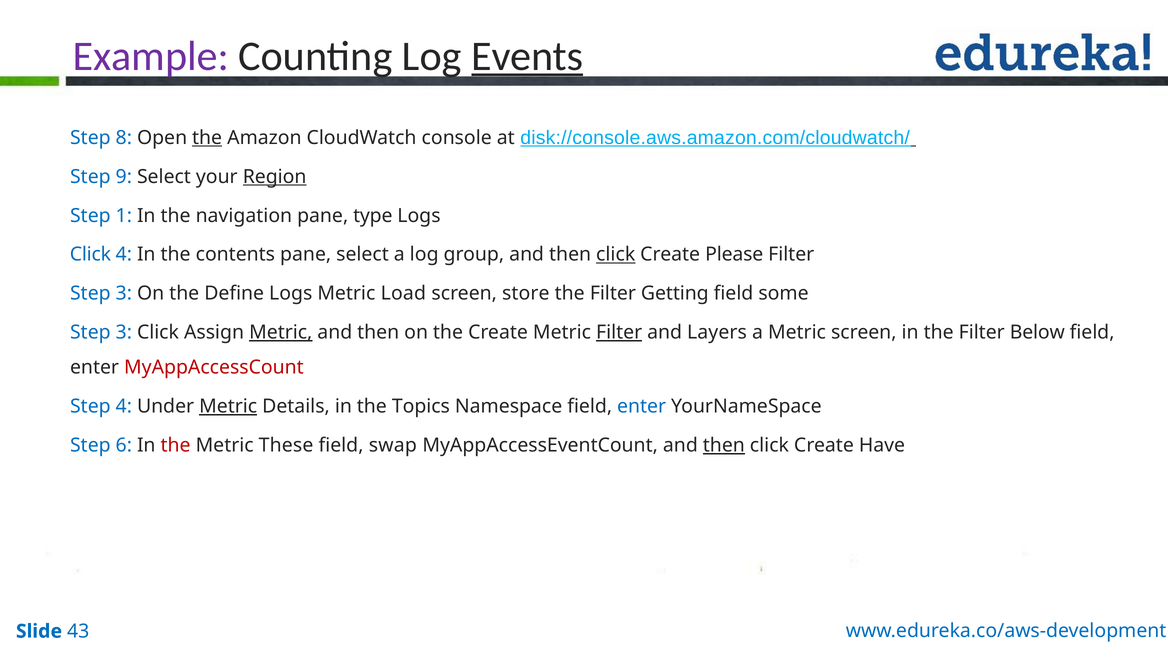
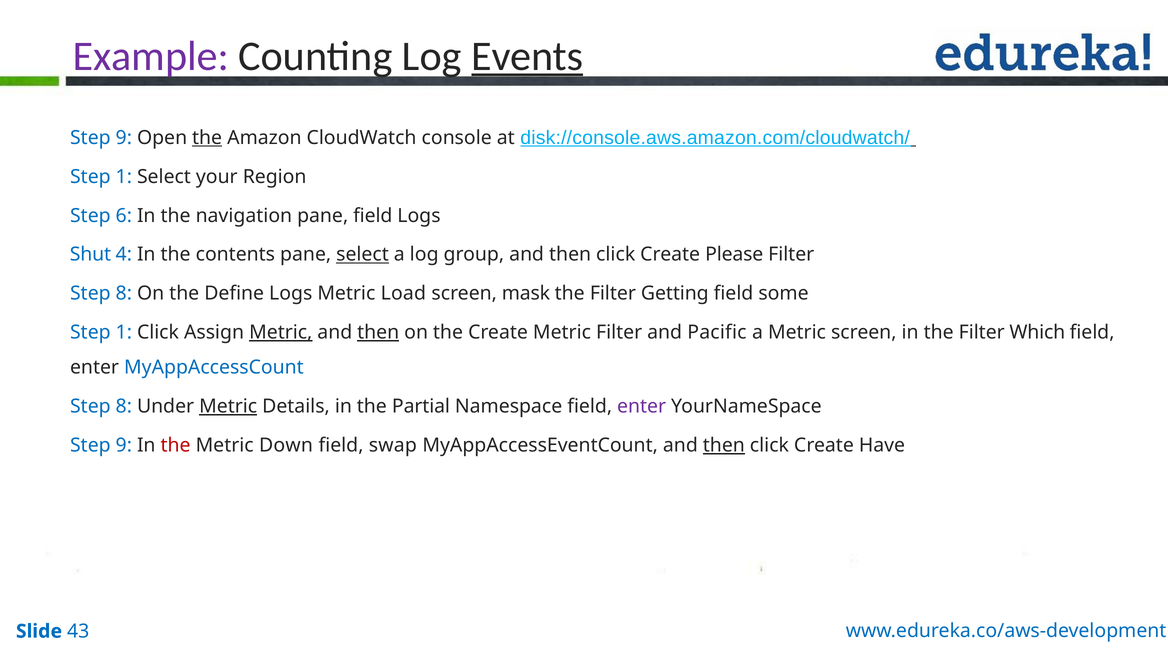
8 at (124, 138): 8 -> 9
9 at (124, 177): 9 -> 1
Region underline: present -> none
1: 1 -> 6
pane type: type -> field
Click at (90, 255): Click -> Shut
select at (362, 255) underline: none -> present
click at (616, 255) underline: present -> none
3 at (124, 293): 3 -> 8
store: store -> mask
3 at (124, 332): 3 -> 1
then at (378, 332) underline: none -> present
Filter at (619, 332) underline: present -> none
Layers: Layers -> Pacific
Below: Below -> Which
MyAppAccessCount colour: red -> blue
4 at (124, 406): 4 -> 8
Topics: Topics -> Partial
enter at (642, 406) colour: blue -> purple
6 at (124, 445): 6 -> 9
These: These -> Down
